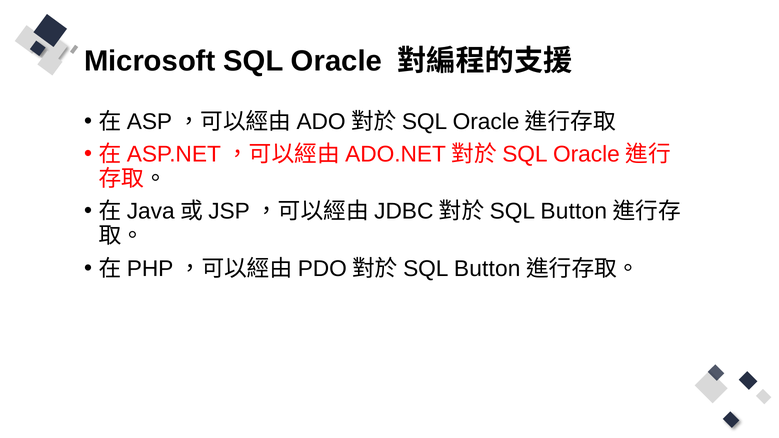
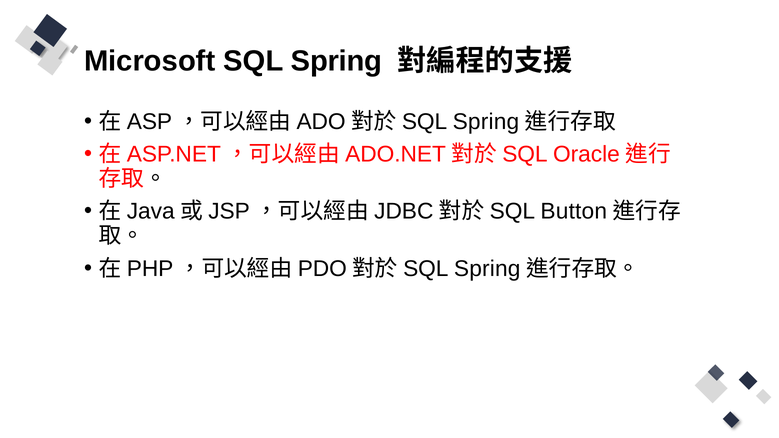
Microsoft SQL Oracle: Oracle -> Spring
Oracle at (486, 122): Oracle -> Spring
Button at (487, 269): Button -> Spring
